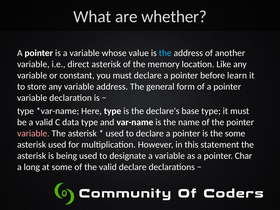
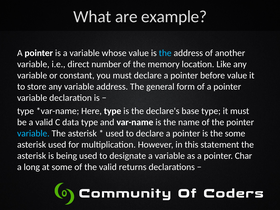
whether: whether -> example
direct asterisk: asterisk -> number
before learn: learn -> value
variable at (33, 133) colour: pink -> light blue
valid declare: declare -> returns
